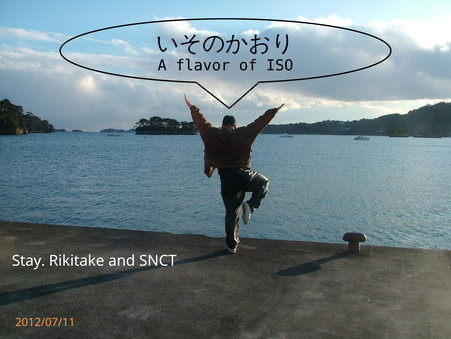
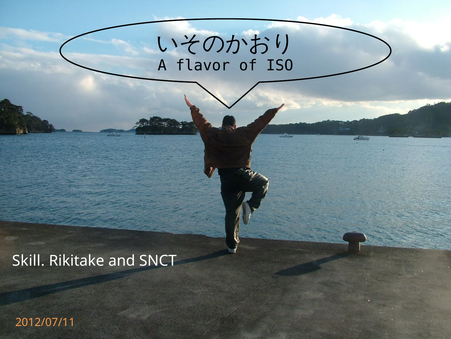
Stay: Stay -> Skill
